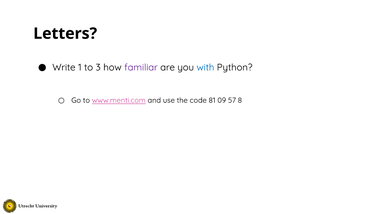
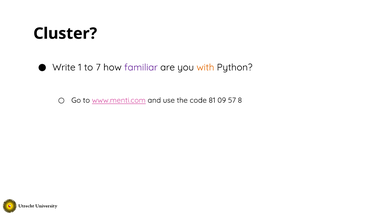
Letters: Letters -> Cluster
3: 3 -> 7
with colour: blue -> orange
